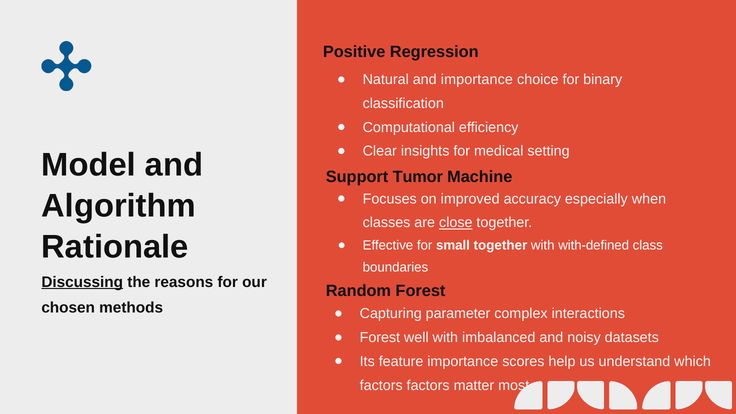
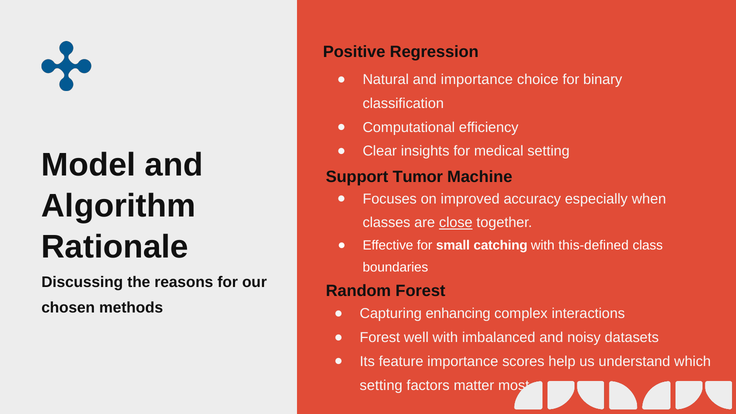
small together: together -> catching
with-defined: with-defined -> this-defined
Discussing underline: present -> none
parameter: parameter -> enhancing
factors at (381, 385): factors -> setting
